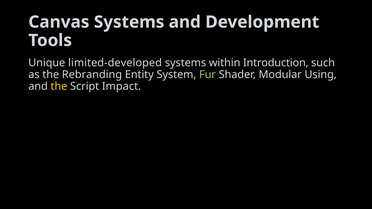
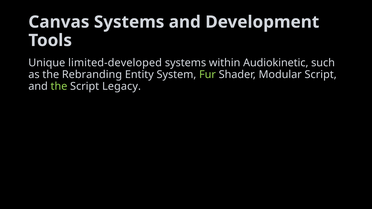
Introduction: Introduction -> Audiokinetic
Modular Using: Using -> Script
the at (59, 86) colour: yellow -> light green
Impact: Impact -> Legacy
